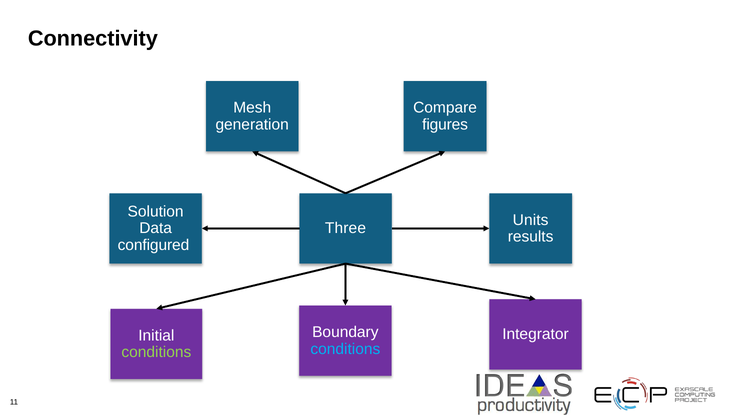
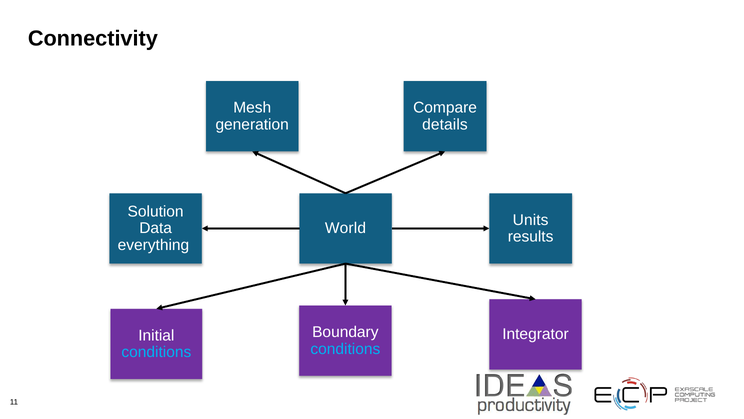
figures: figures -> details
Three: Three -> World
configured: configured -> everything
conditions at (156, 352) colour: light green -> light blue
